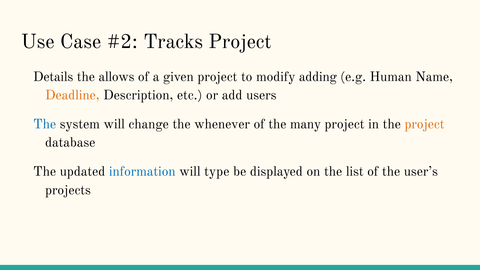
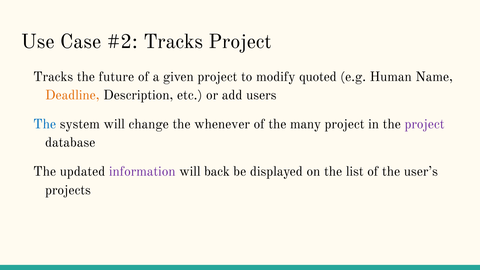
Details at (53, 77): Details -> Tracks
allows: allows -> future
adding: adding -> quoted
project at (424, 124) colour: orange -> purple
information colour: blue -> purple
type: type -> back
